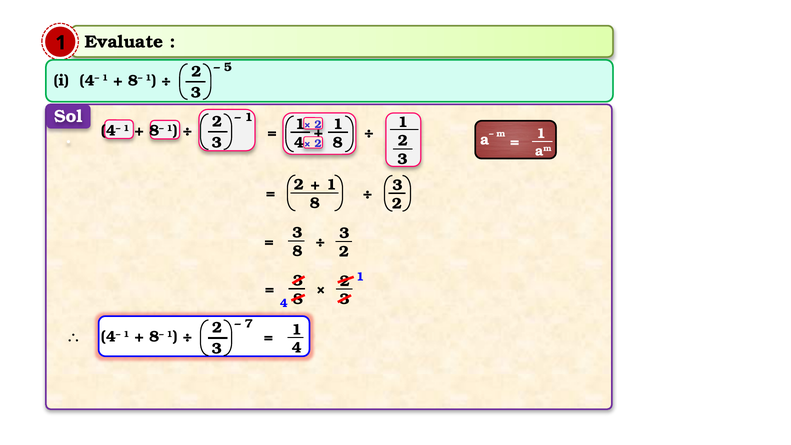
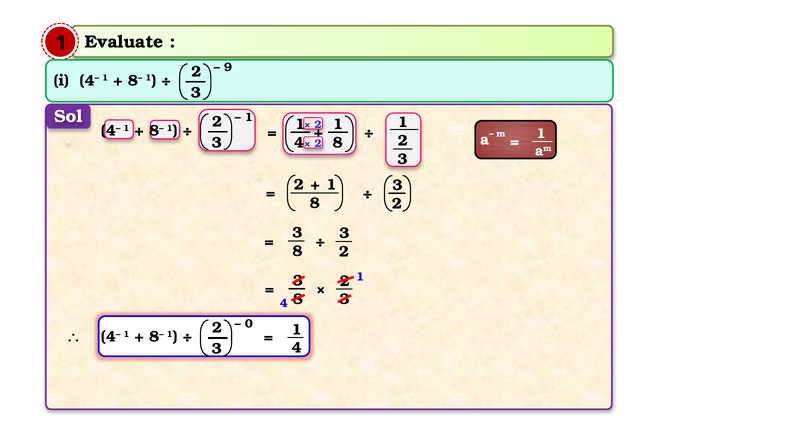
5: 5 -> 9
7: 7 -> 0
